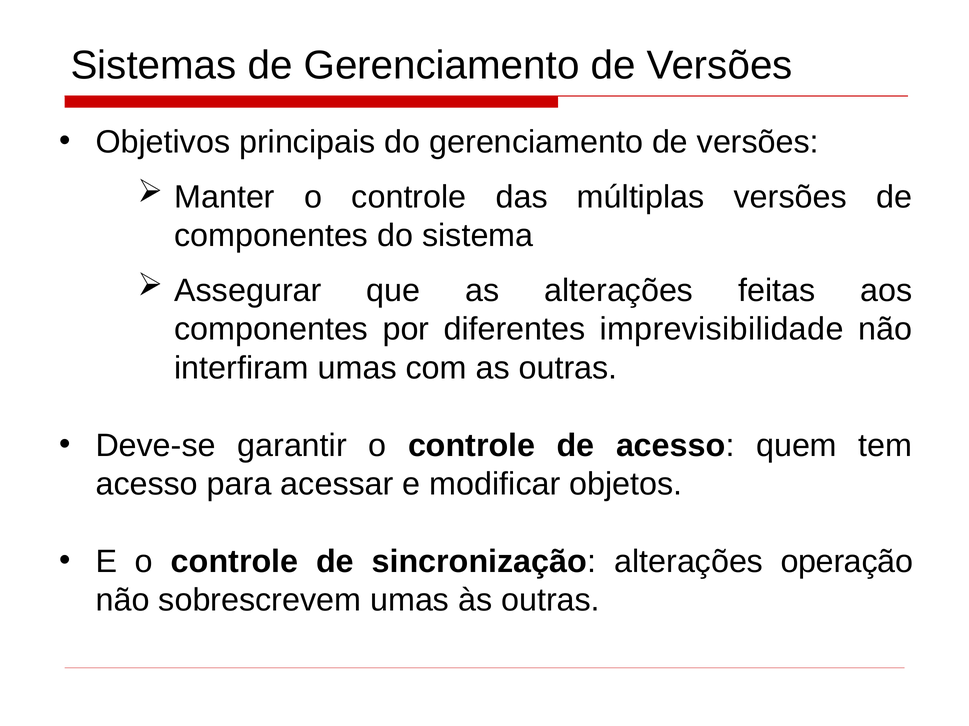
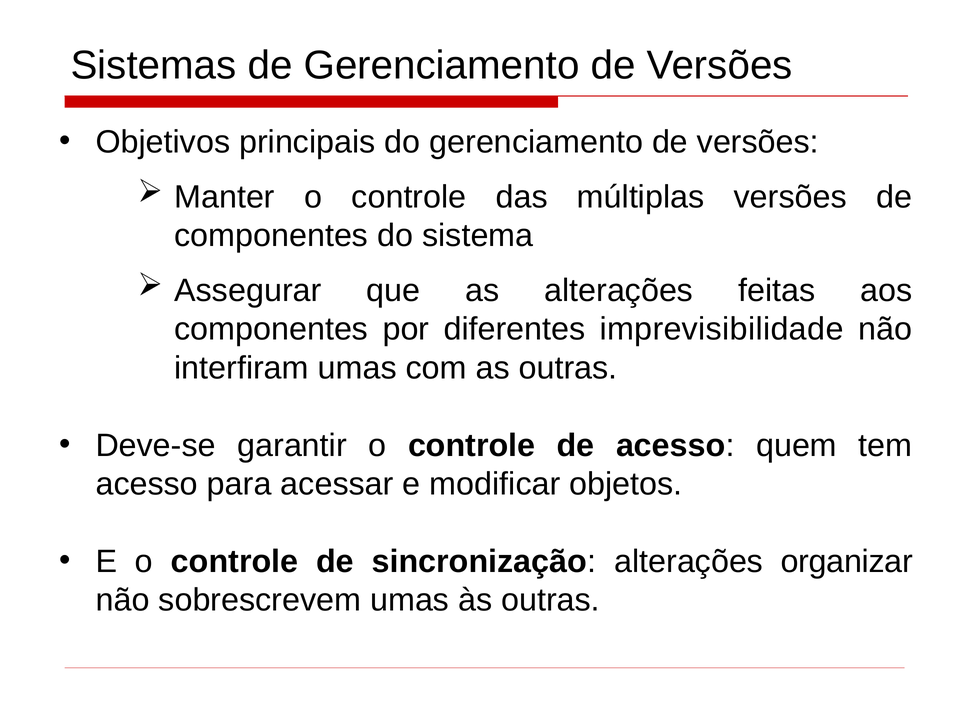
operação: operação -> organizar
